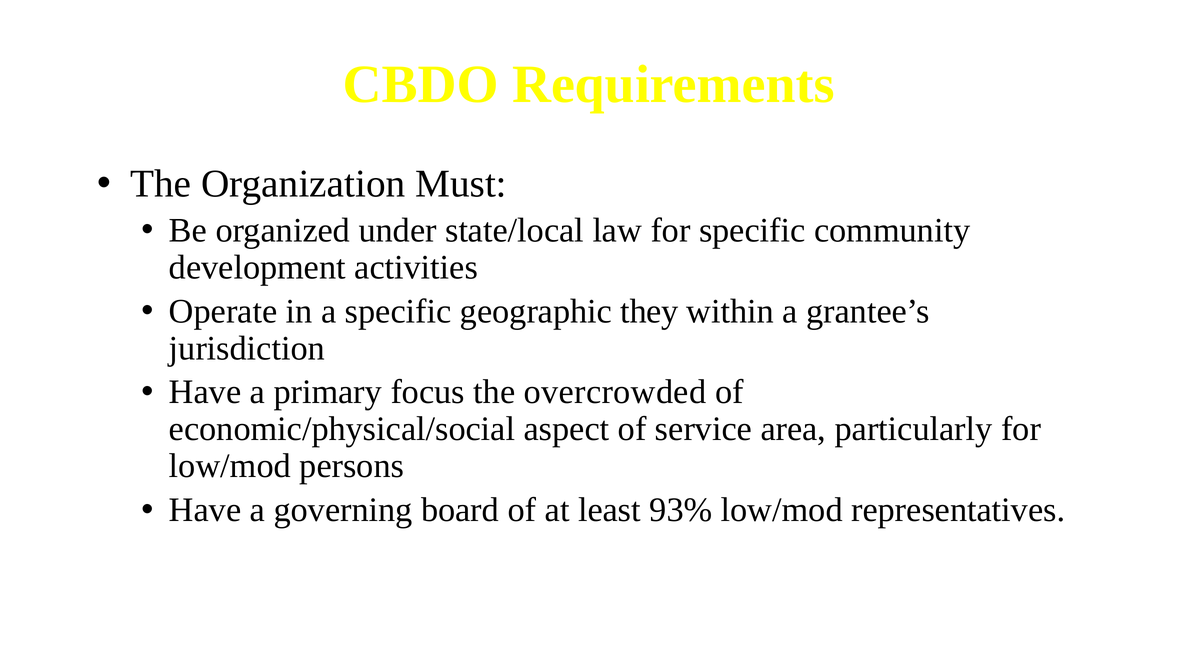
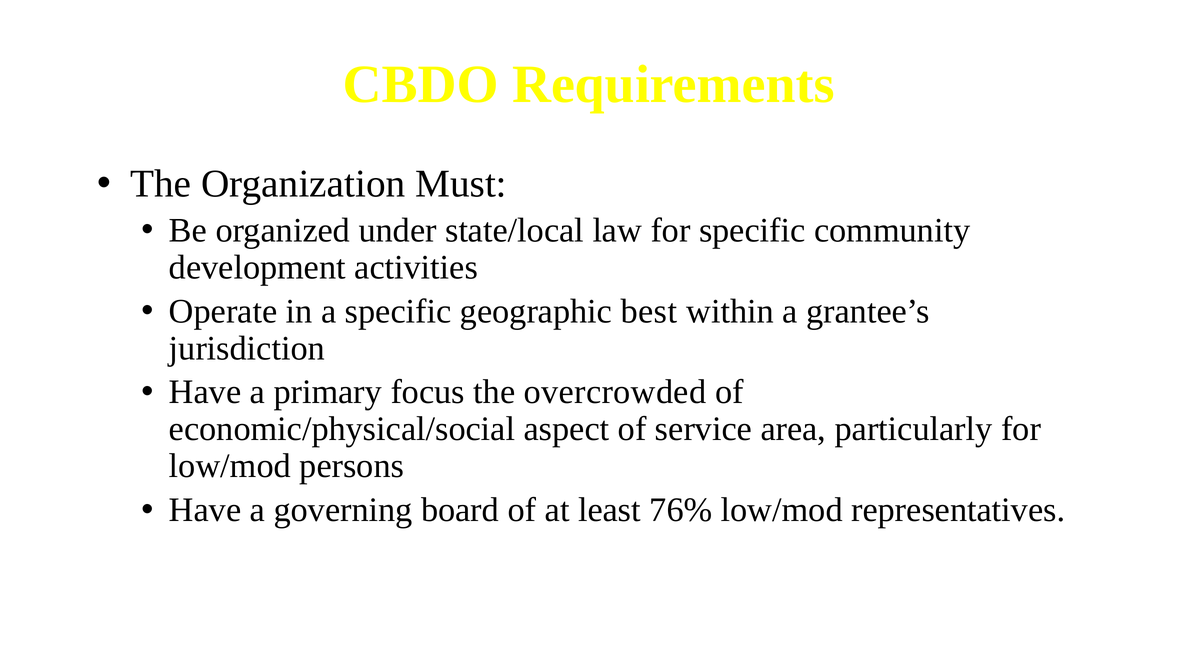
they: they -> best
93%: 93% -> 76%
